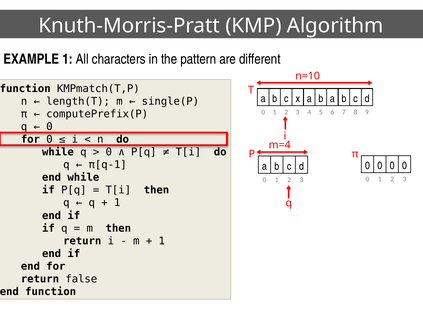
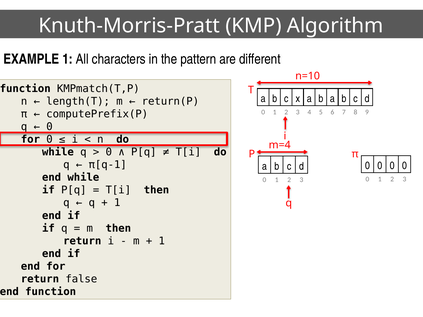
single(P: single(P -> return(P
